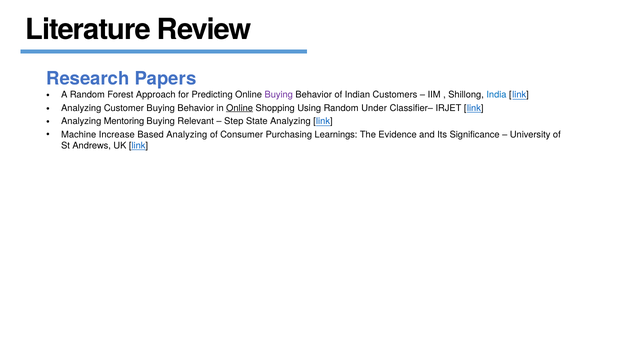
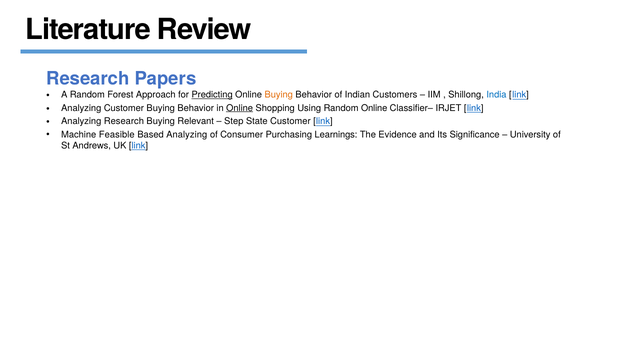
Predicting underline: none -> present
Buying at (279, 95) colour: purple -> orange
Random Under: Under -> Online
Analyzing Mentoring: Mentoring -> Research
State Analyzing: Analyzing -> Customer
Increase: Increase -> Feasible
